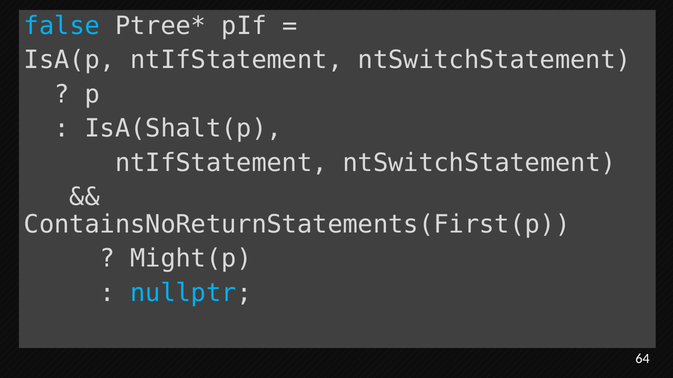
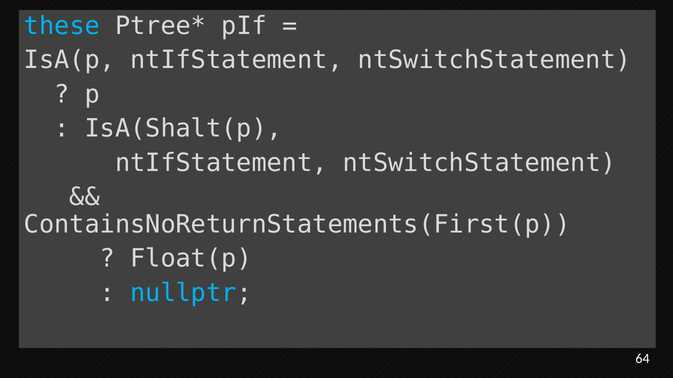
false: false -> these
Might(p: Might(p -> Float(p
